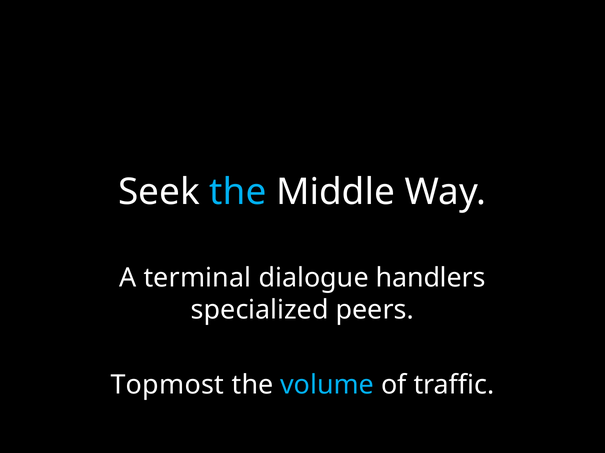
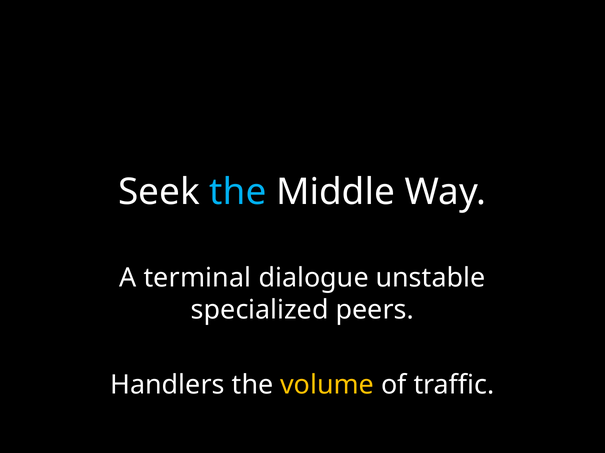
handlers: handlers -> unstable
Topmost: Topmost -> Handlers
volume colour: light blue -> yellow
